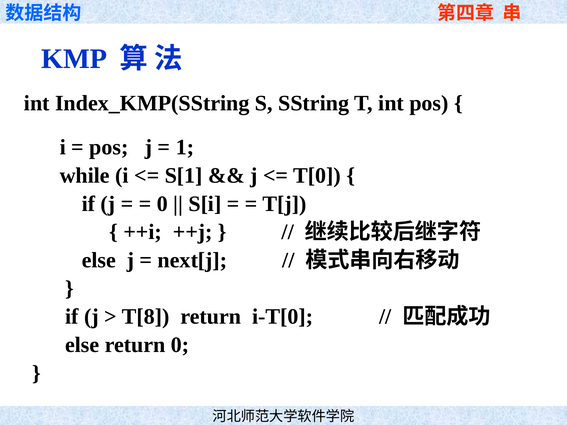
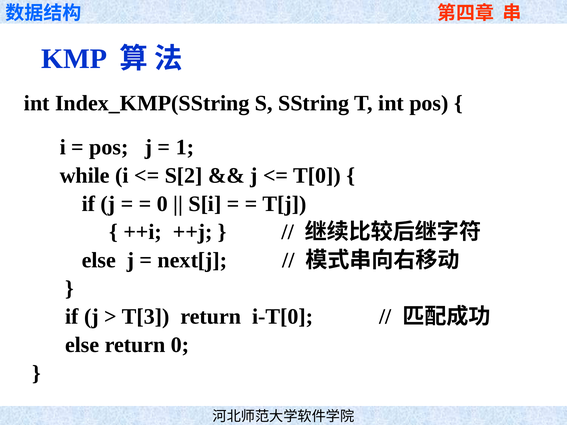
S[1: S[1 -> S[2
T[8: T[8 -> T[3
